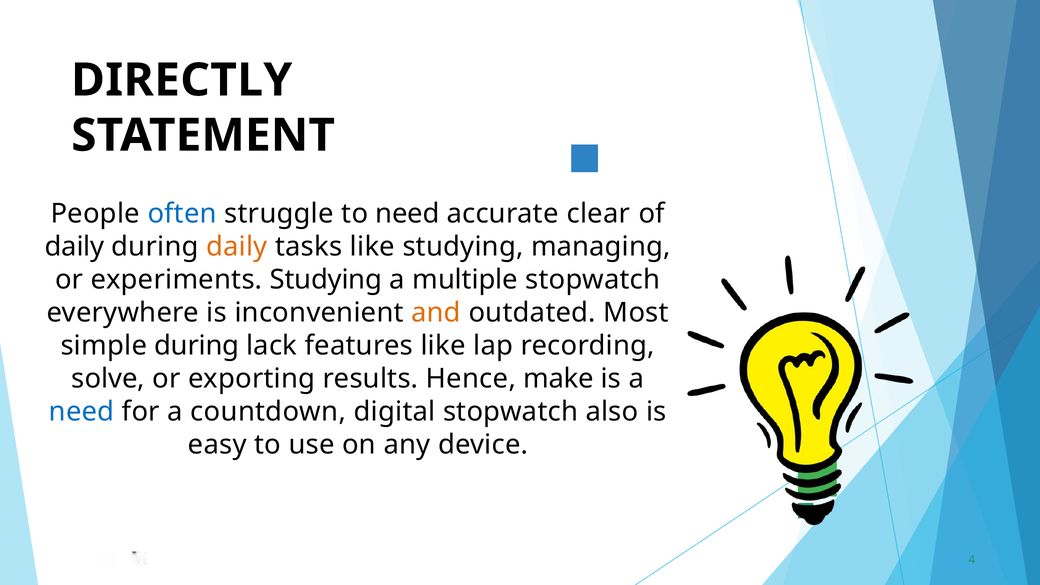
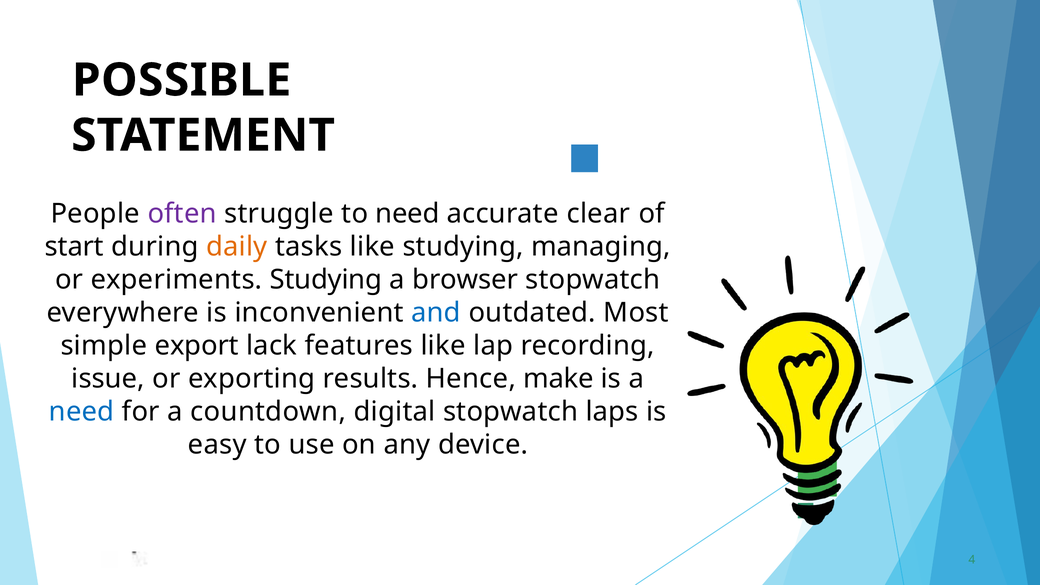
DIRECTLY: DIRECTLY -> POSSIBLE
often colour: blue -> purple
daily at (74, 247): daily -> start
multiple: multiple -> browser
and colour: orange -> blue
simple during: during -> export
solve: solve -> issue
also: also -> laps
